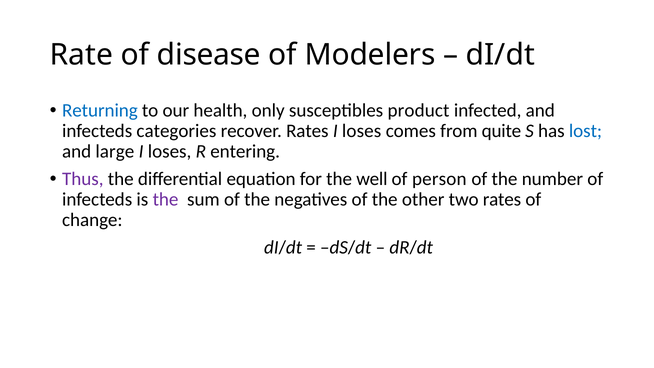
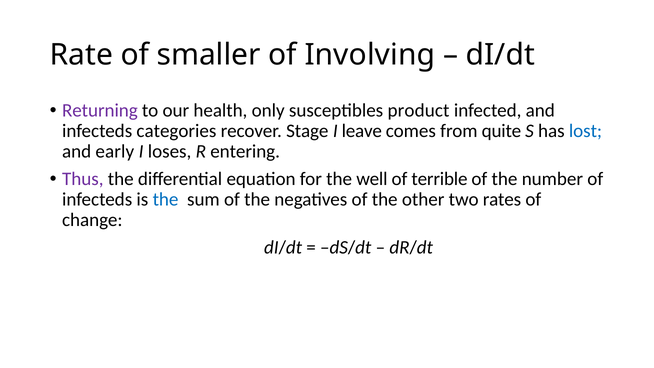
disease: disease -> smaller
Modelers: Modelers -> Involving
Returning colour: blue -> purple
recover Rates: Rates -> Stage
loses at (362, 131): loses -> leave
large: large -> early
person: person -> terrible
the at (166, 200) colour: purple -> blue
